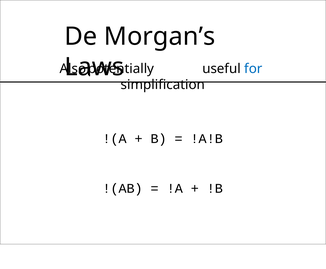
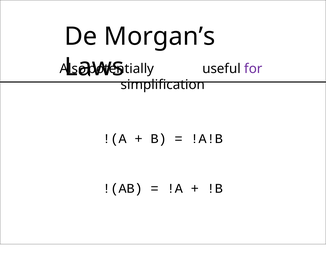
for colour: blue -> purple
